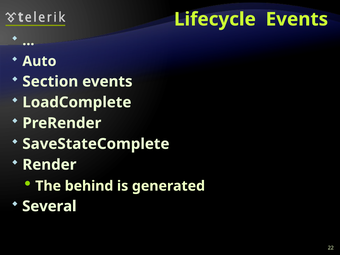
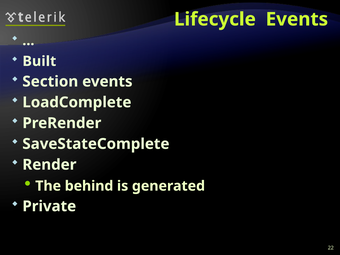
Auto: Auto -> Built
Several: Several -> Private
